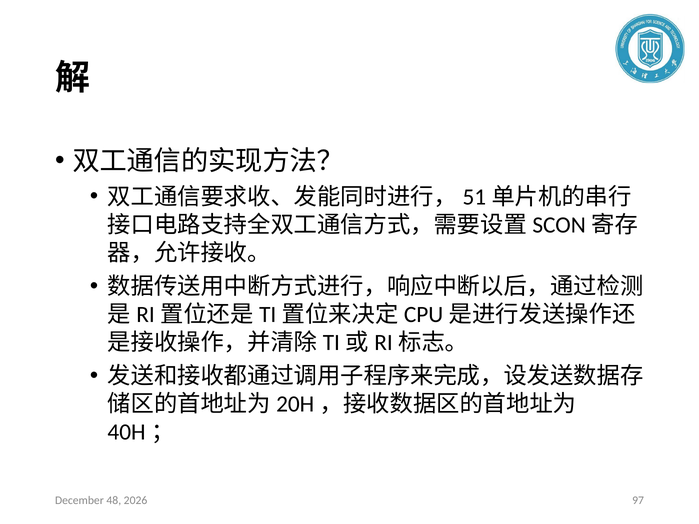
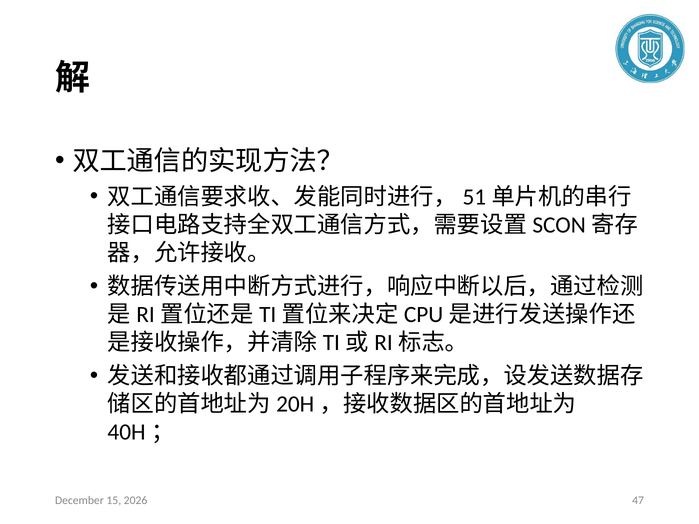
48: 48 -> 15
97: 97 -> 47
